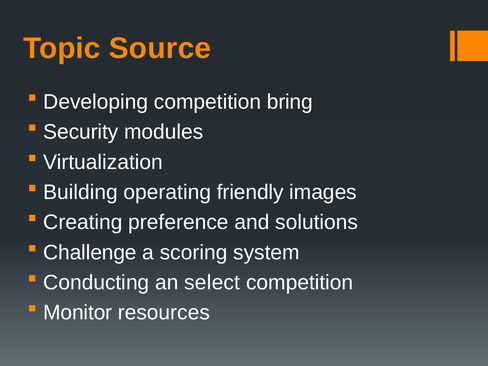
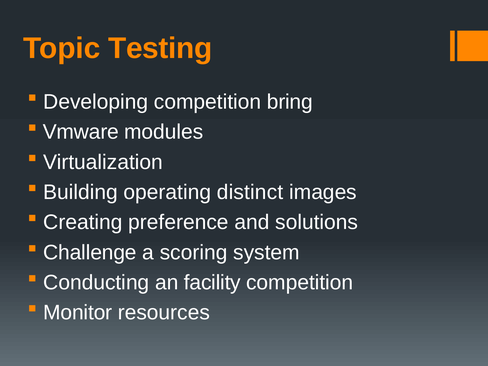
Source: Source -> Testing
Security: Security -> Vmware
friendly: friendly -> distinct
select: select -> facility
